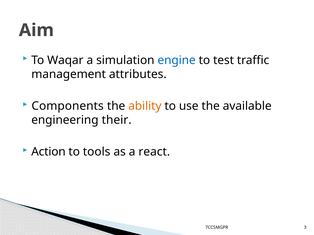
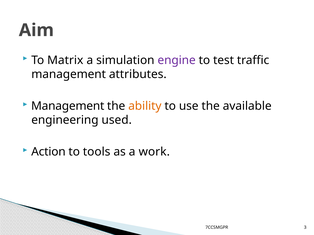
Waqar: Waqar -> Matrix
engine colour: blue -> purple
Components at (68, 106): Components -> Management
their: their -> used
react: react -> work
